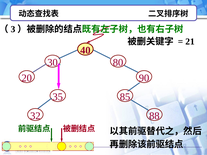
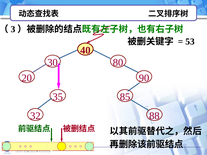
21: 21 -> 53
